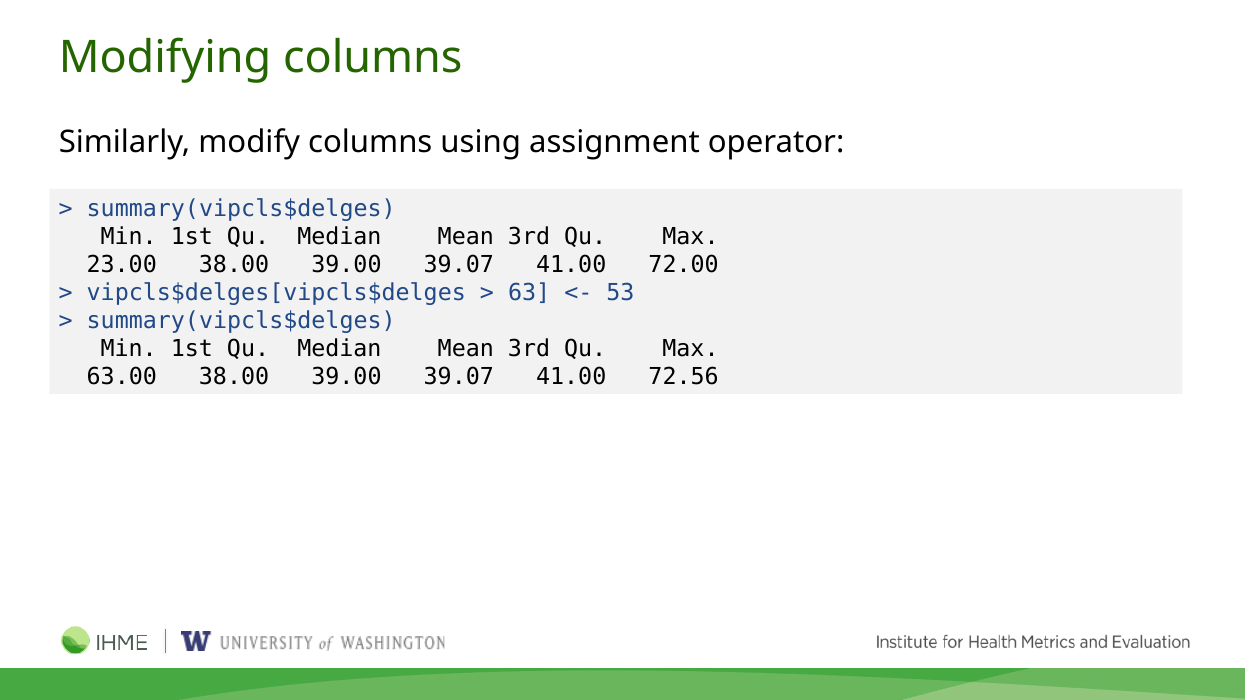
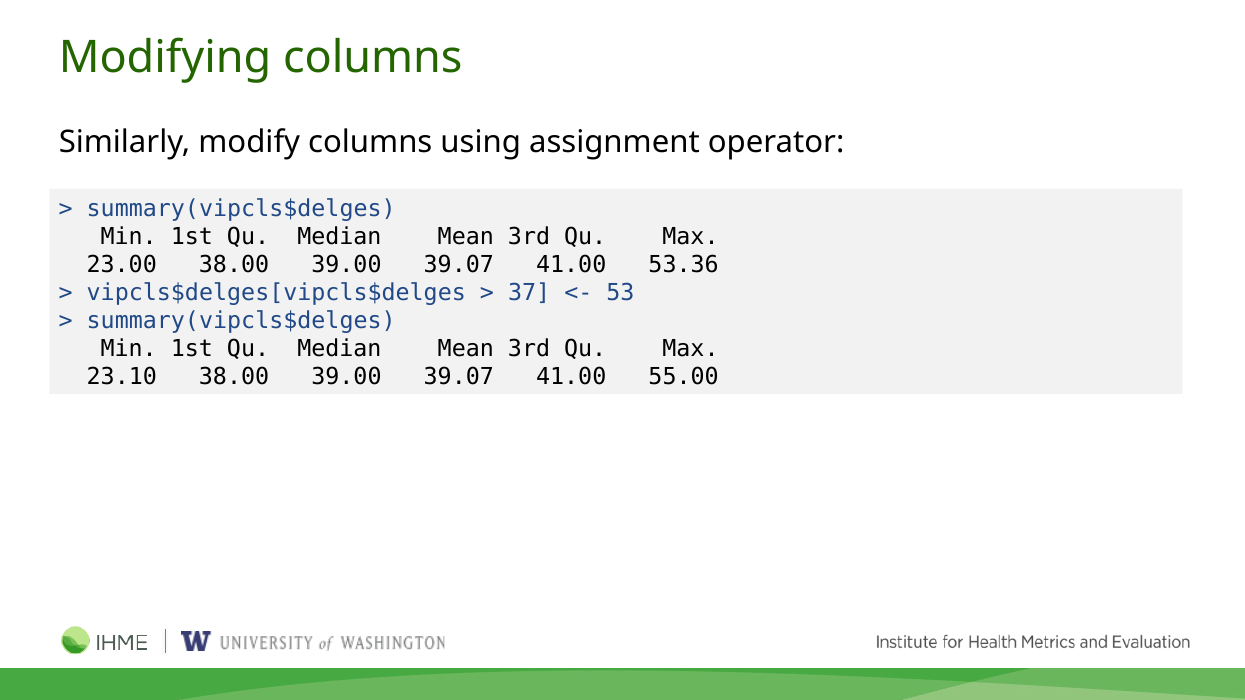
72.00: 72.00 -> 53.36
63: 63 -> 37
63.00: 63.00 -> 23.10
72.56: 72.56 -> 55.00
